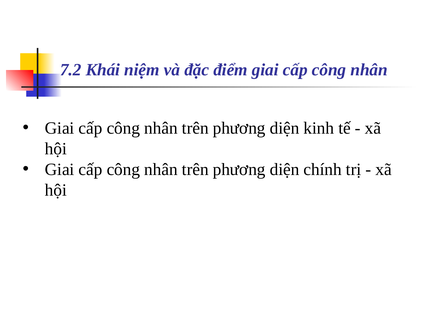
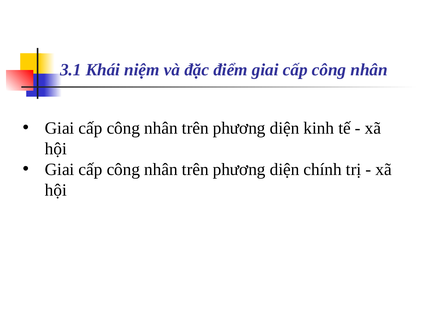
7.2: 7.2 -> 3.1
